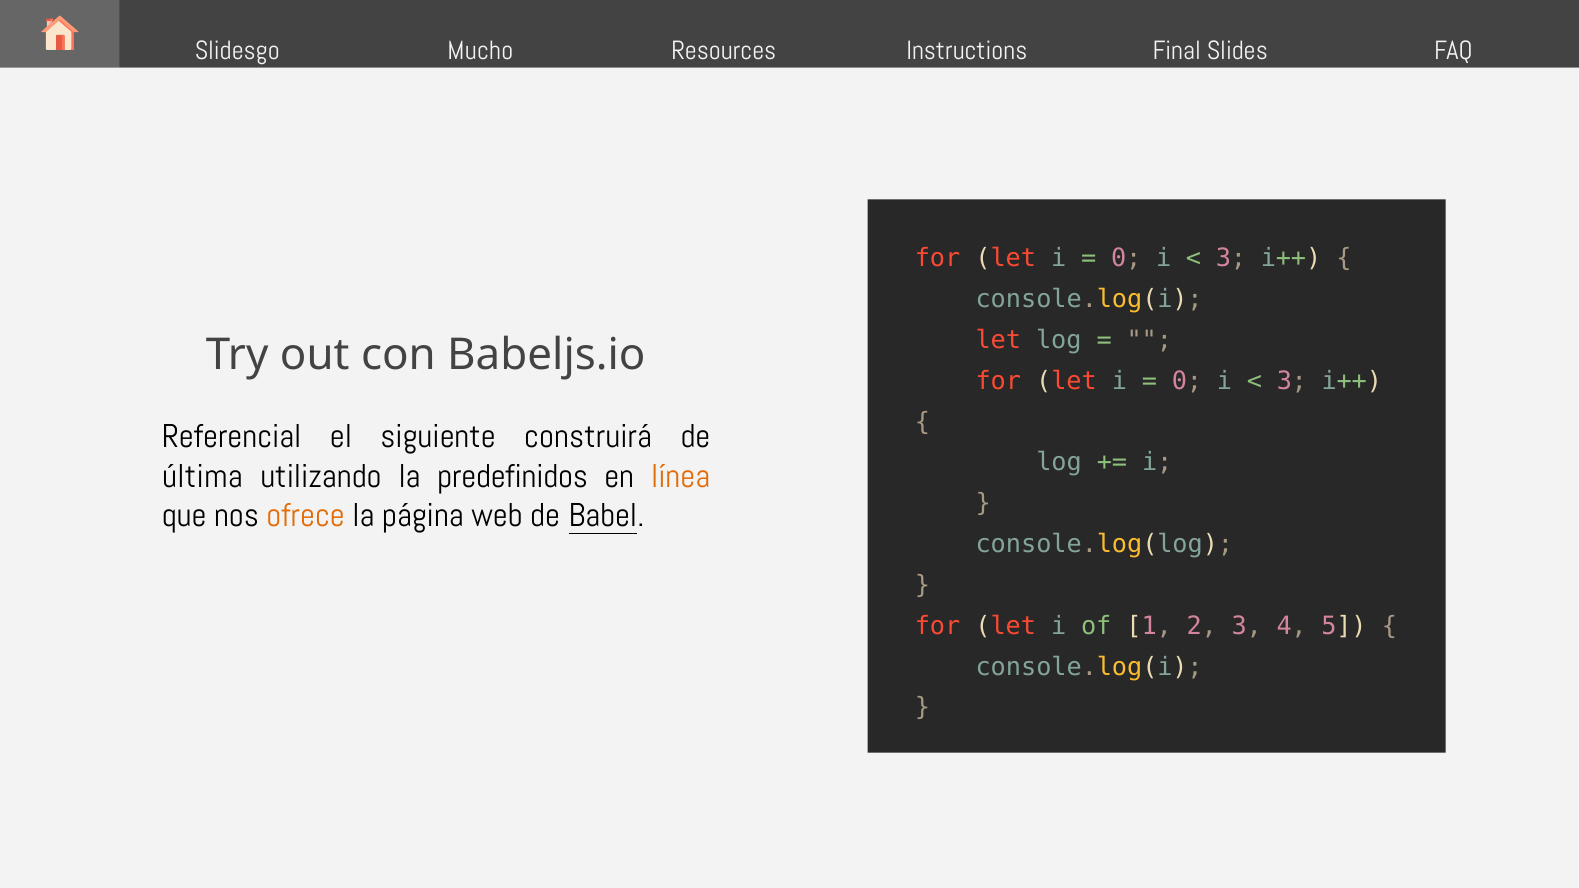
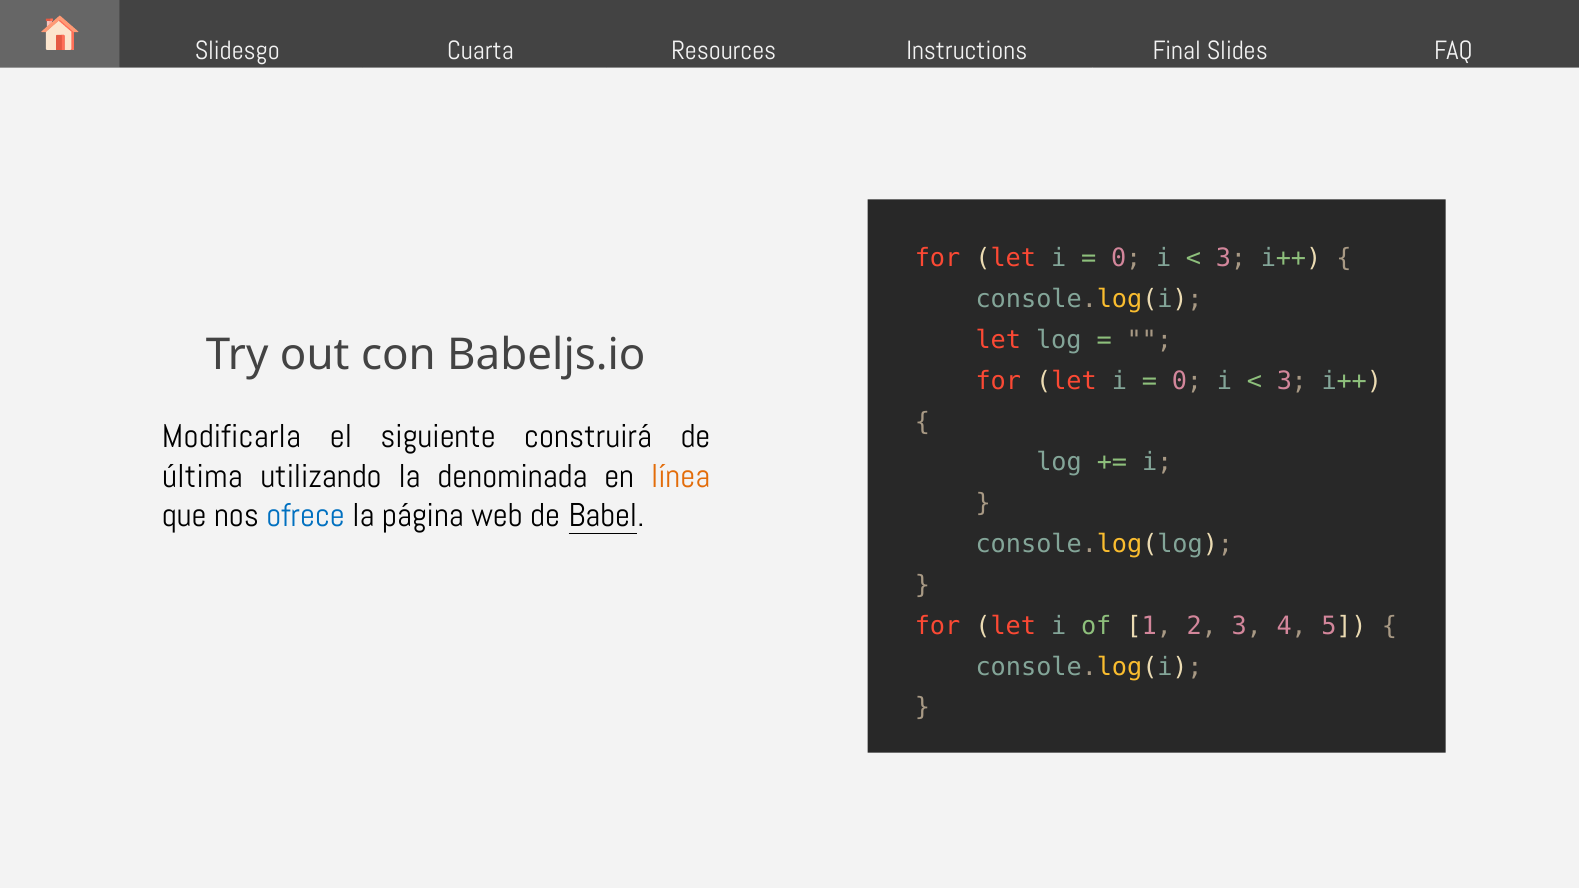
Mucho: Mucho -> Cuarta
Referencial: Referencial -> Modificarla
predefinidos: predefinidos -> denominada
ofrece colour: orange -> blue
